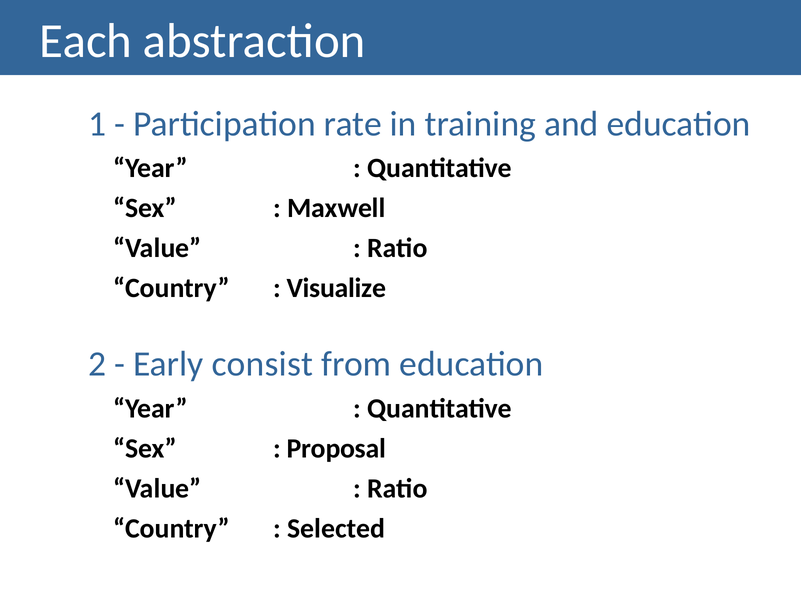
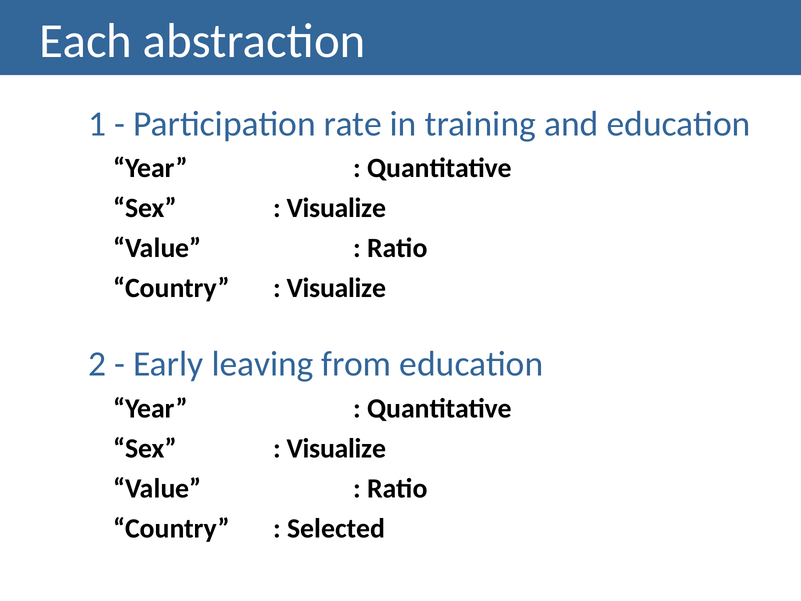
Maxwell at (336, 208): Maxwell -> Visualize
consist: consist -> leaving
Proposal at (336, 448): Proposal -> Visualize
